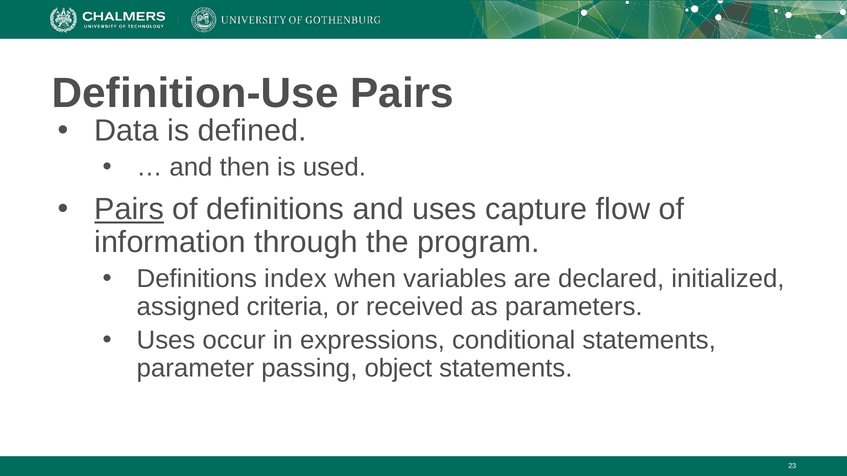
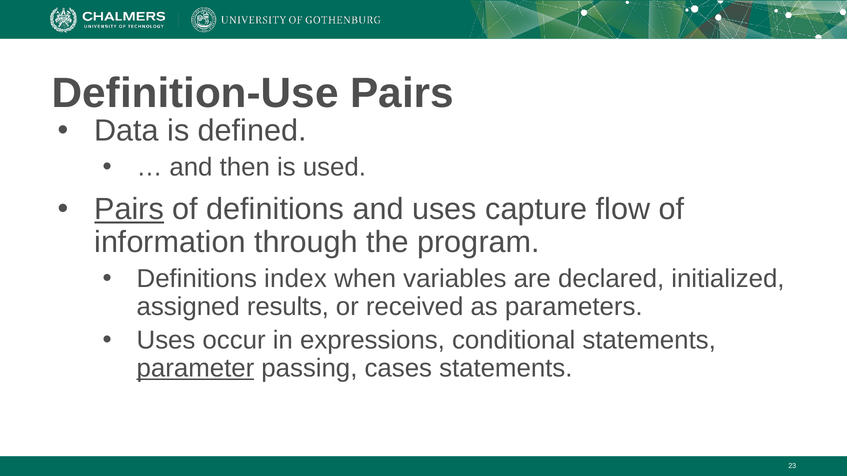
criteria: criteria -> results
parameter underline: none -> present
object: object -> cases
